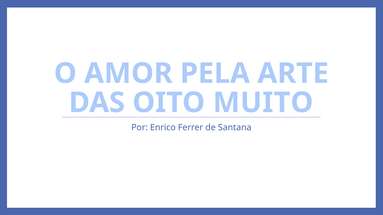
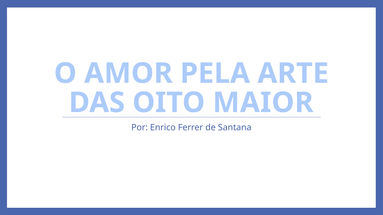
MUITO: MUITO -> MAIOR
